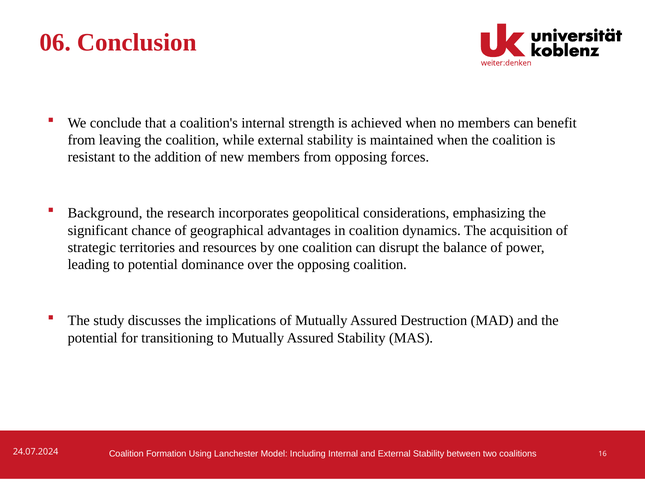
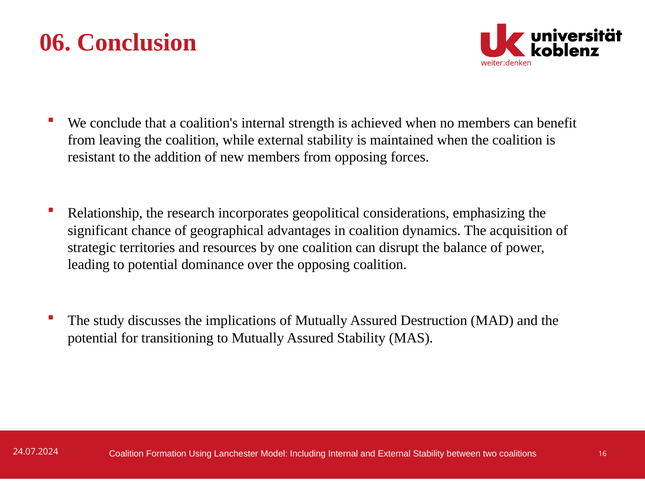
Background: Background -> Relationship
